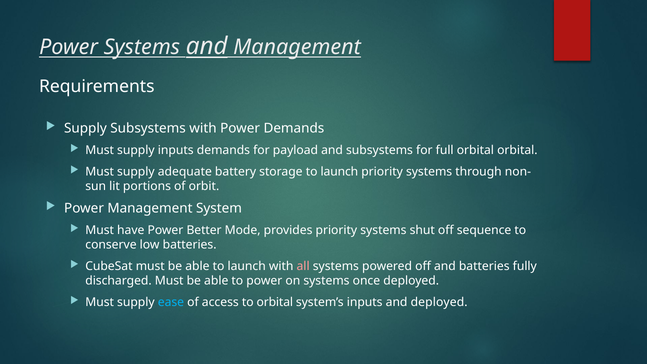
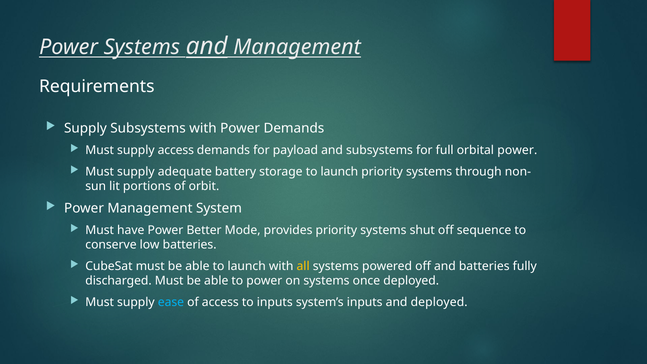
supply inputs: inputs -> access
orbital orbital: orbital -> power
all colour: pink -> yellow
to orbital: orbital -> inputs
